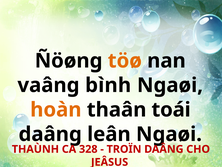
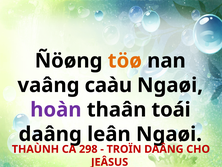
bình: bình -> caàu
hoàn colour: orange -> purple
328: 328 -> 298
